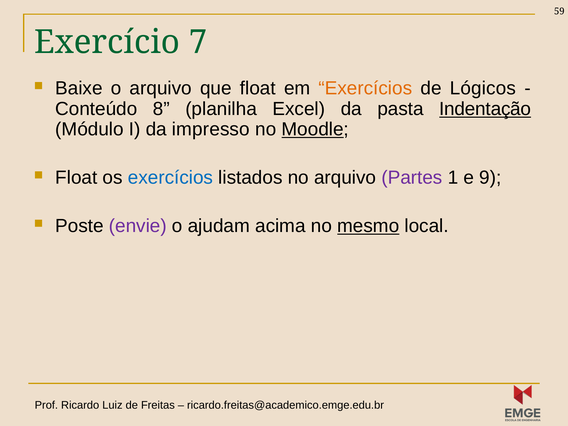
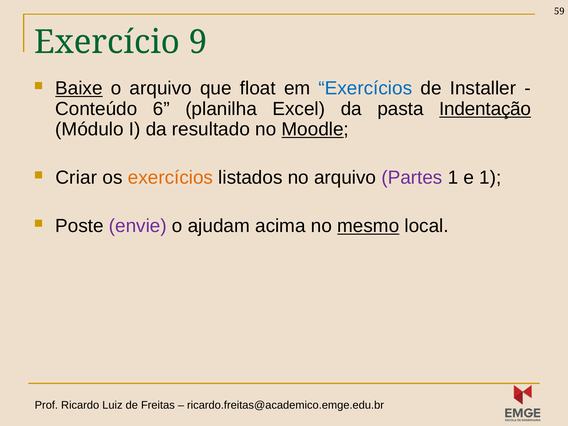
7: 7 -> 9
Baixe underline: none -> present
Exercícios at (365, 88) colour: orange -> blue
Lógicos: Lógicos -> Installer
8: 8 -> 6
impresso: impresso -> resultado
Float at (76, 178): Float -> Criar
exercícios at (170, 178) colour: blue -> orange
e 9: 9 -> 1
